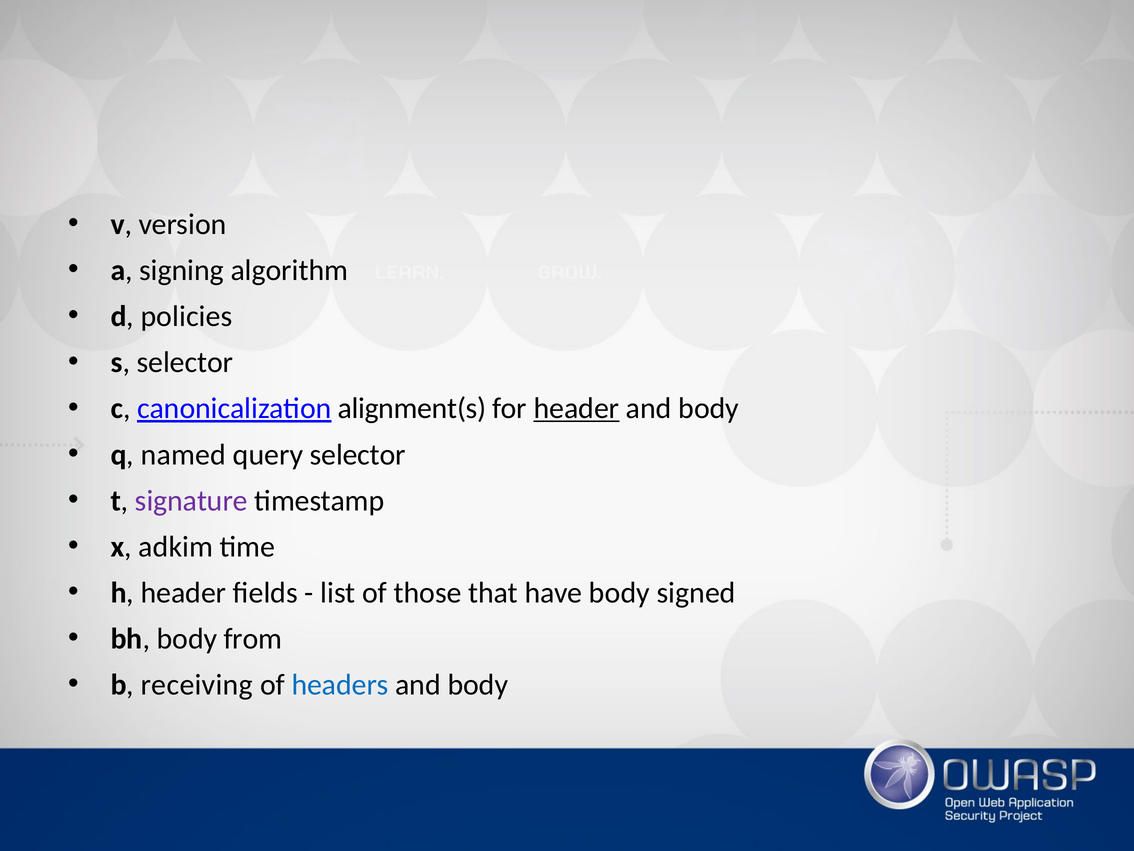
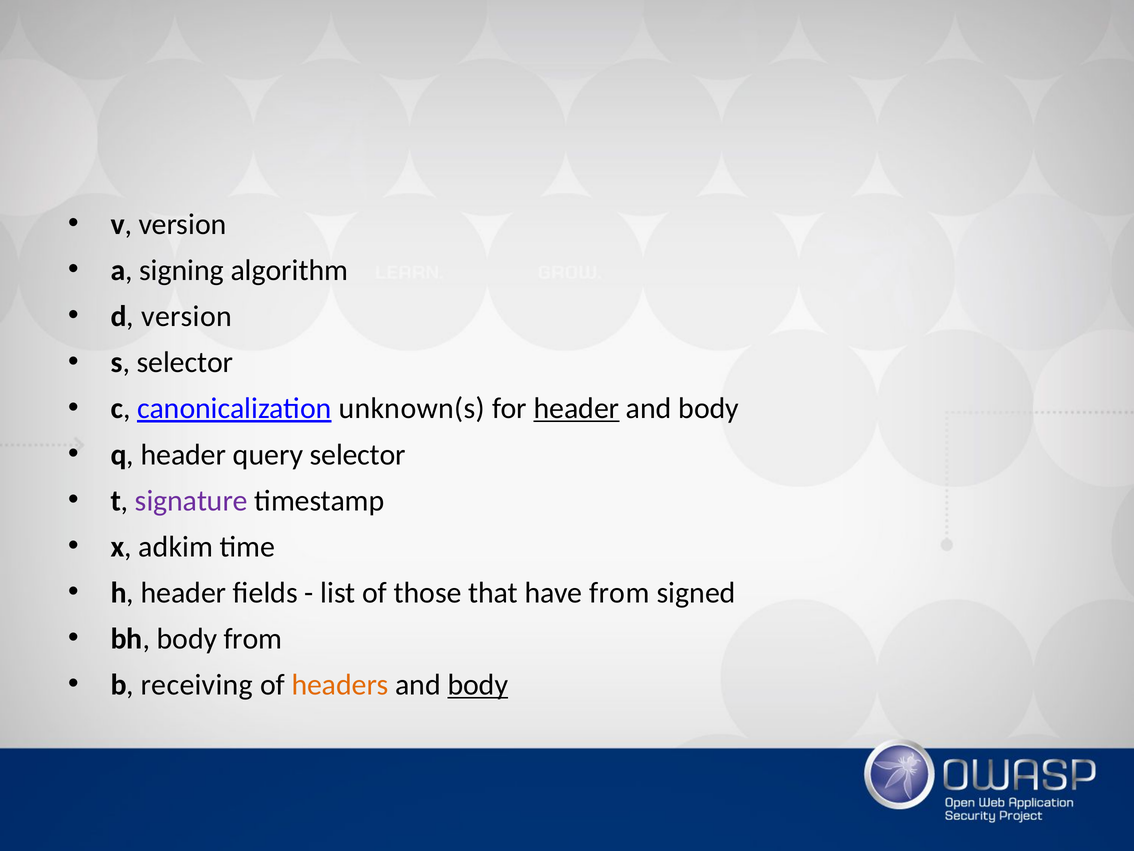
d policies: policies -> version
alignment(s: alignment(s -> unknown(s
q named: named -> header
have body: body -> from
headers colour: blue -> orange
body at (478, 684) underline: none -> present
